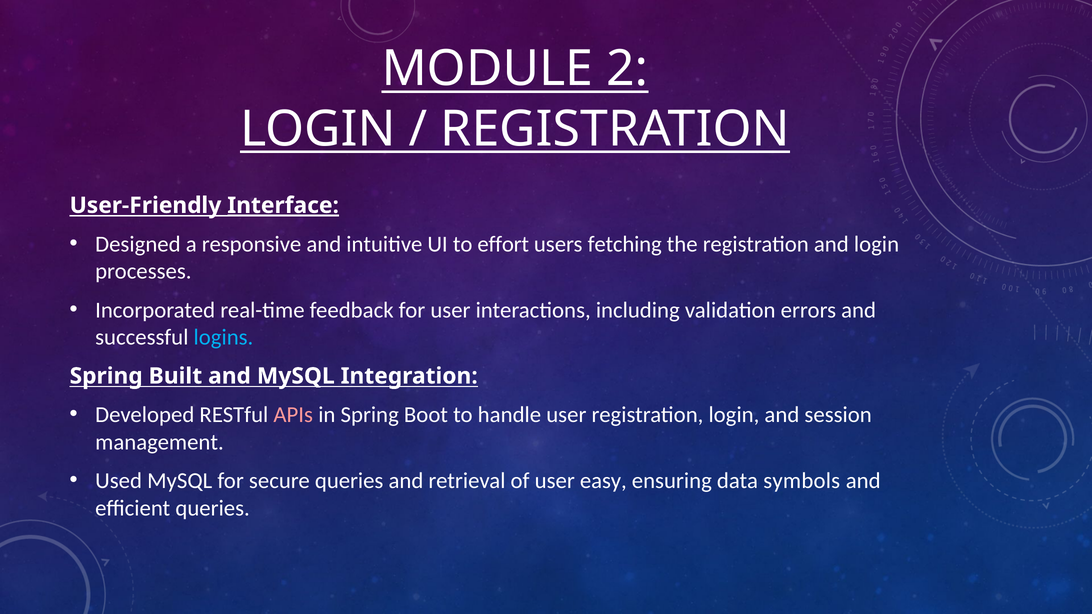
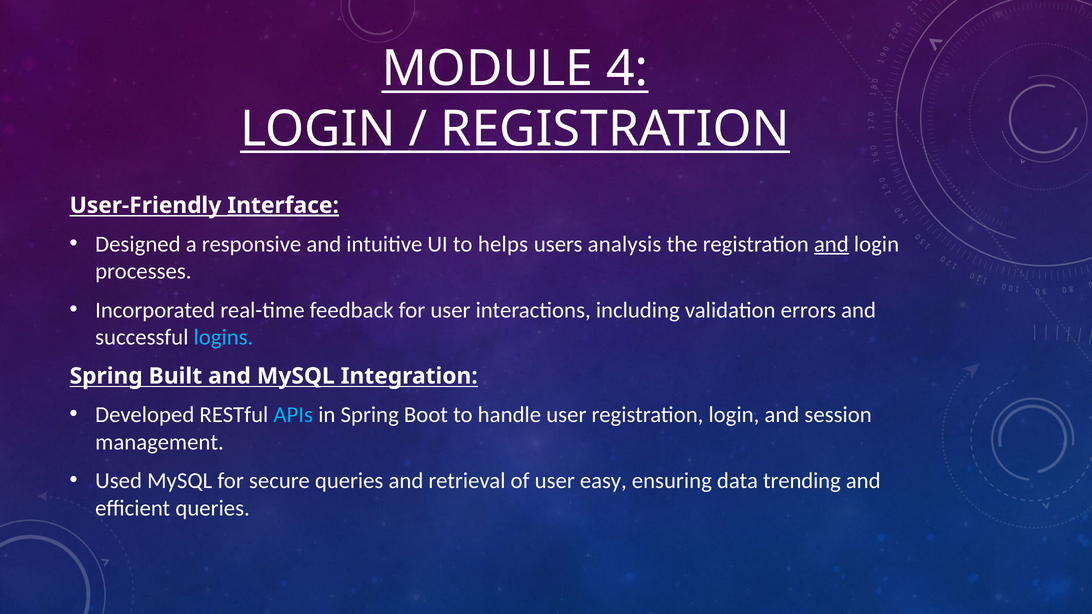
2: 2 -> 4
effort: effort -> helps
fetching: fetching -> analysis
and at (831, 244) underline: none -> present
APIs colour: pink -> light blue
symbols: symbols -> trending
